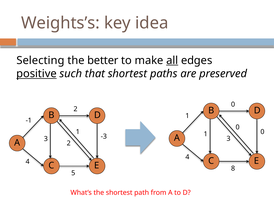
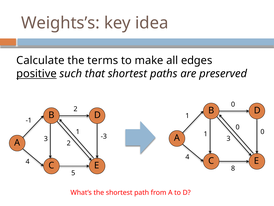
Selecting: Selecting -> Calculate
better: better -> terms
all underline: present -> none
